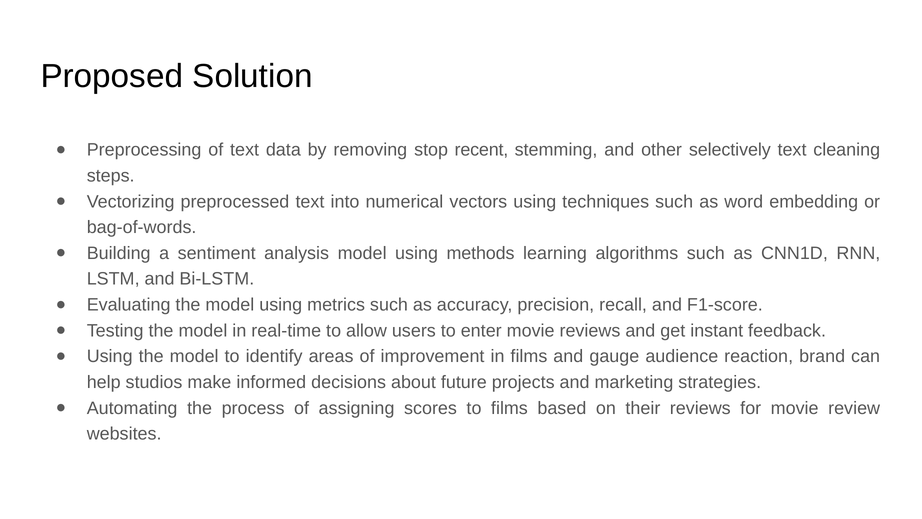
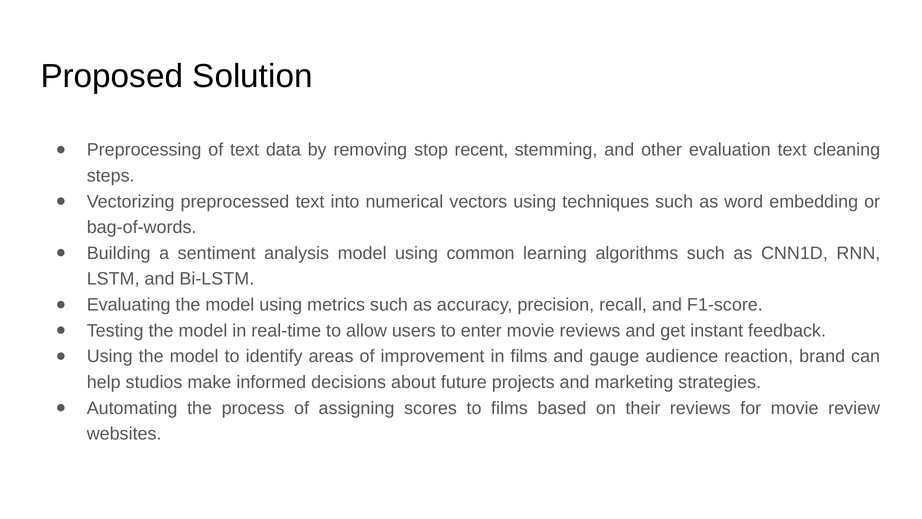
selectively: selectively -> evaluation
methods: methods -> common
